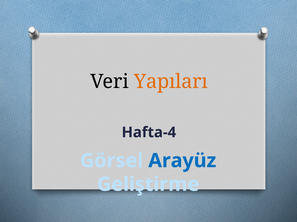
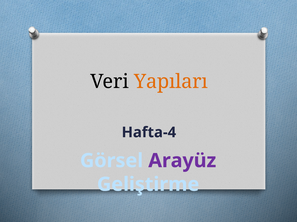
Arayüz colour: blue -> purple
